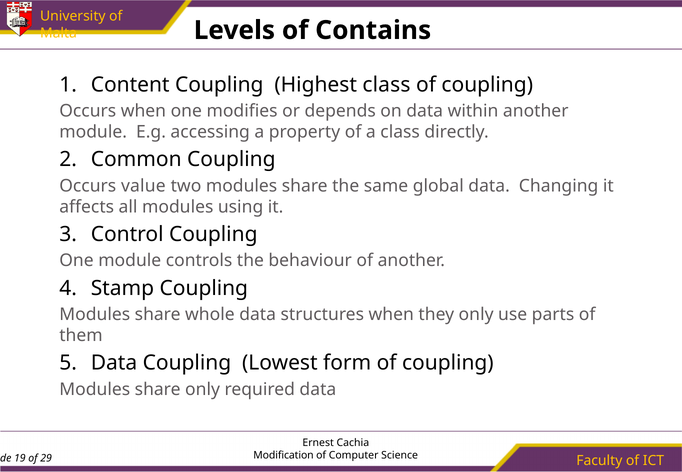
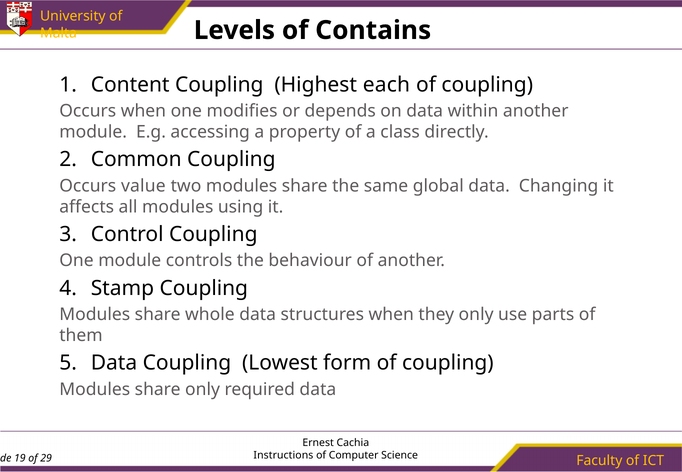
Highest class: class -> each
Modification: Modification -> Instructions
